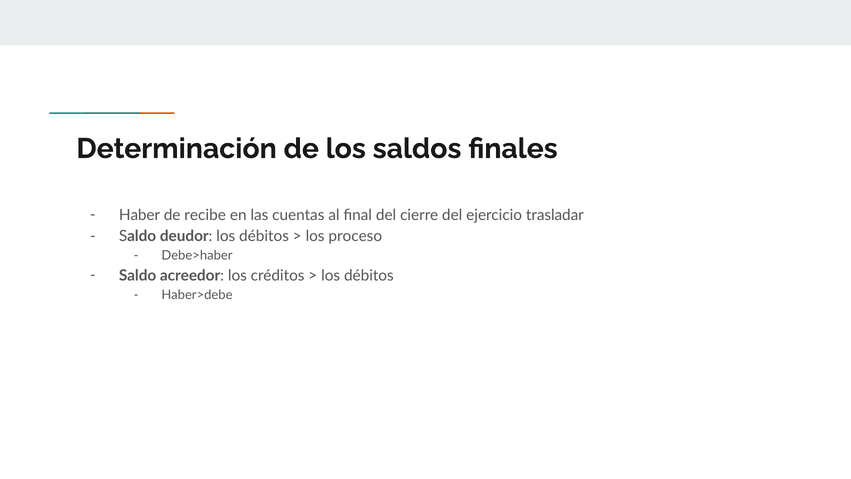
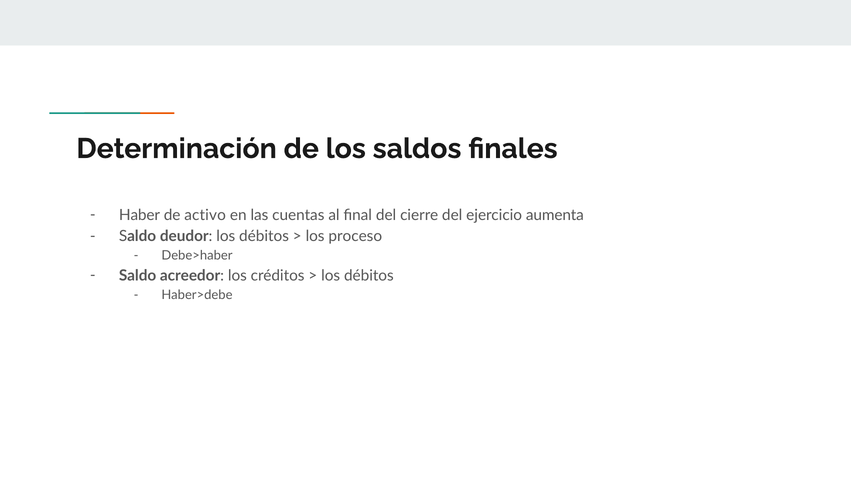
recibe: recibe -> activo
trasladar: trasladar -> aumenta
